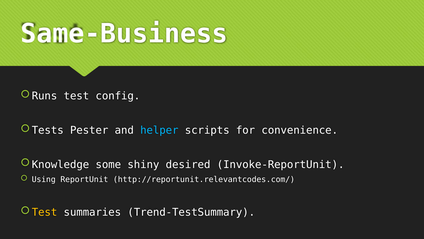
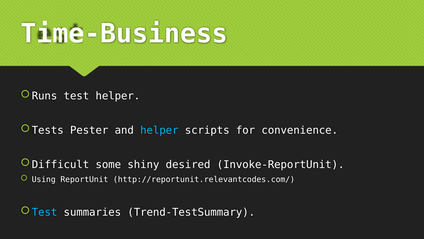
Same-Business: Same-Business -> Time-Business
test config: config -> helper
Knowledge: Knowledge -> Difficult
Test at (45, 212) colour: yellow -> light blue
